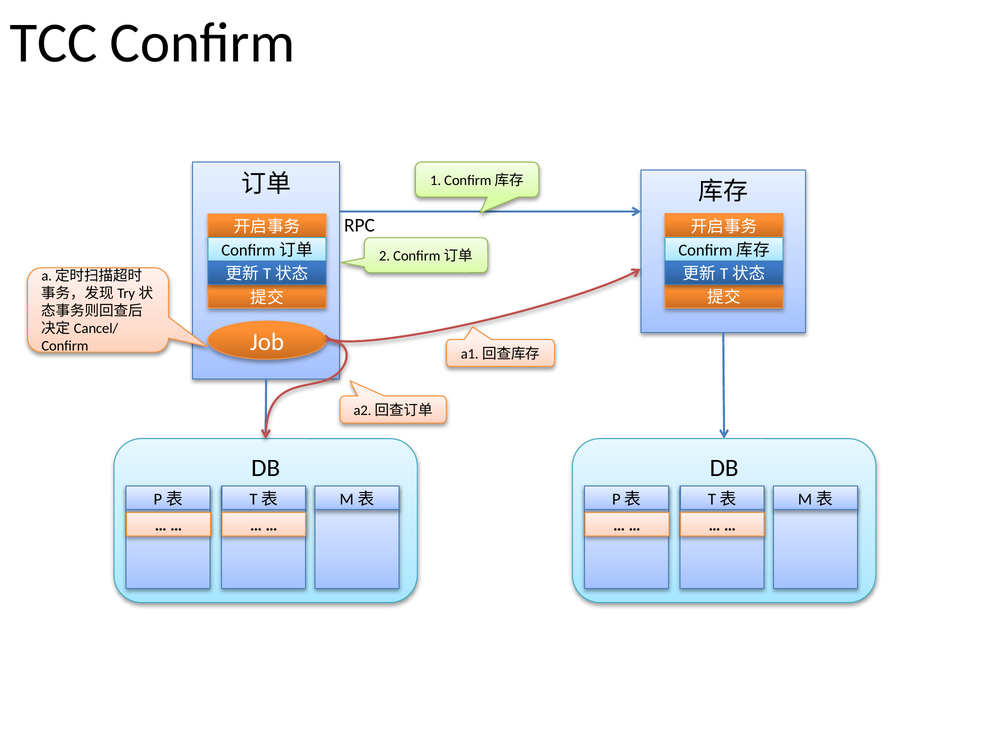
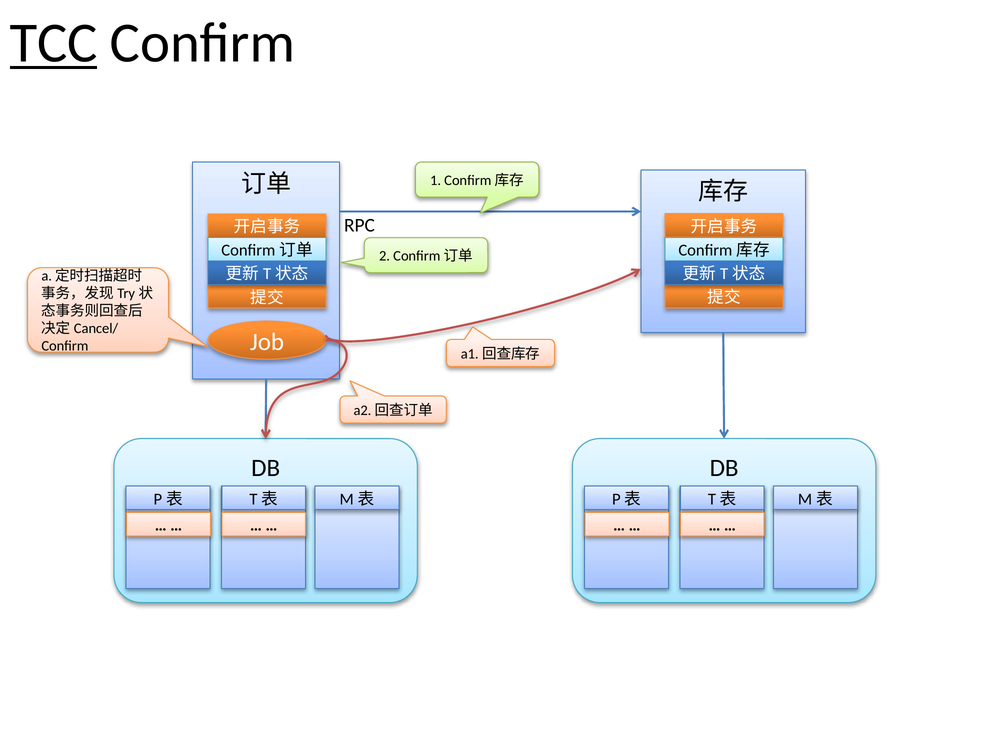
TCC underline: none -> present
